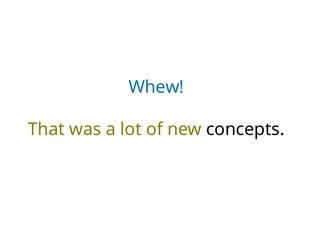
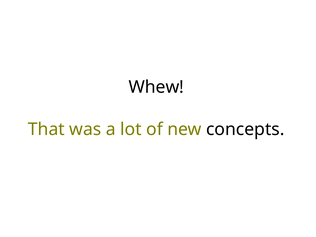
Whew colour: blue -> black
